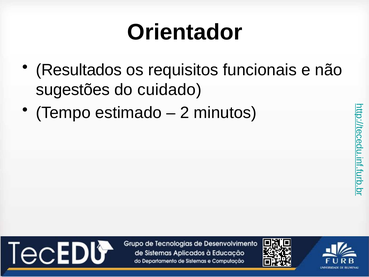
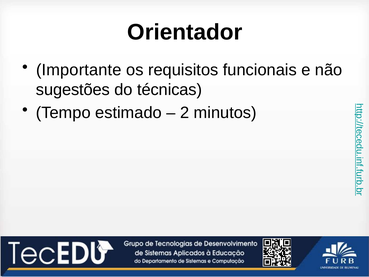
Resultados: Resultados -> Importante
cuidado: cuidado -> técnicas
